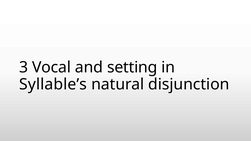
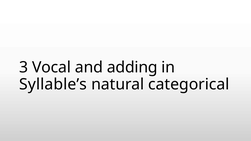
setting: setting -> adding
disjunction: disjunction -> categorical
